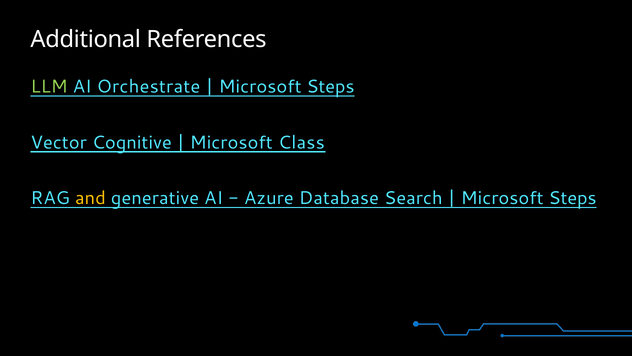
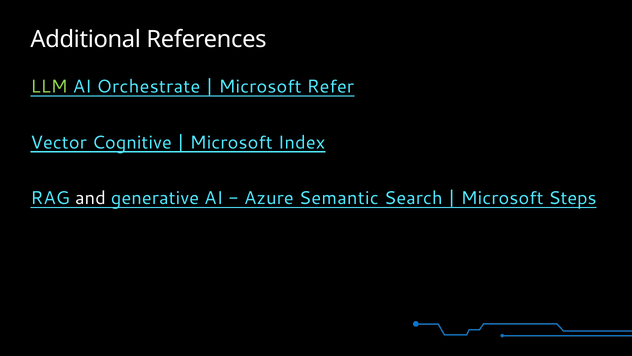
Steps at (330, 87): Steps -> Refer
Class: Class -> Index
and colour: yellow -> white
Database: Database -> Semantic
